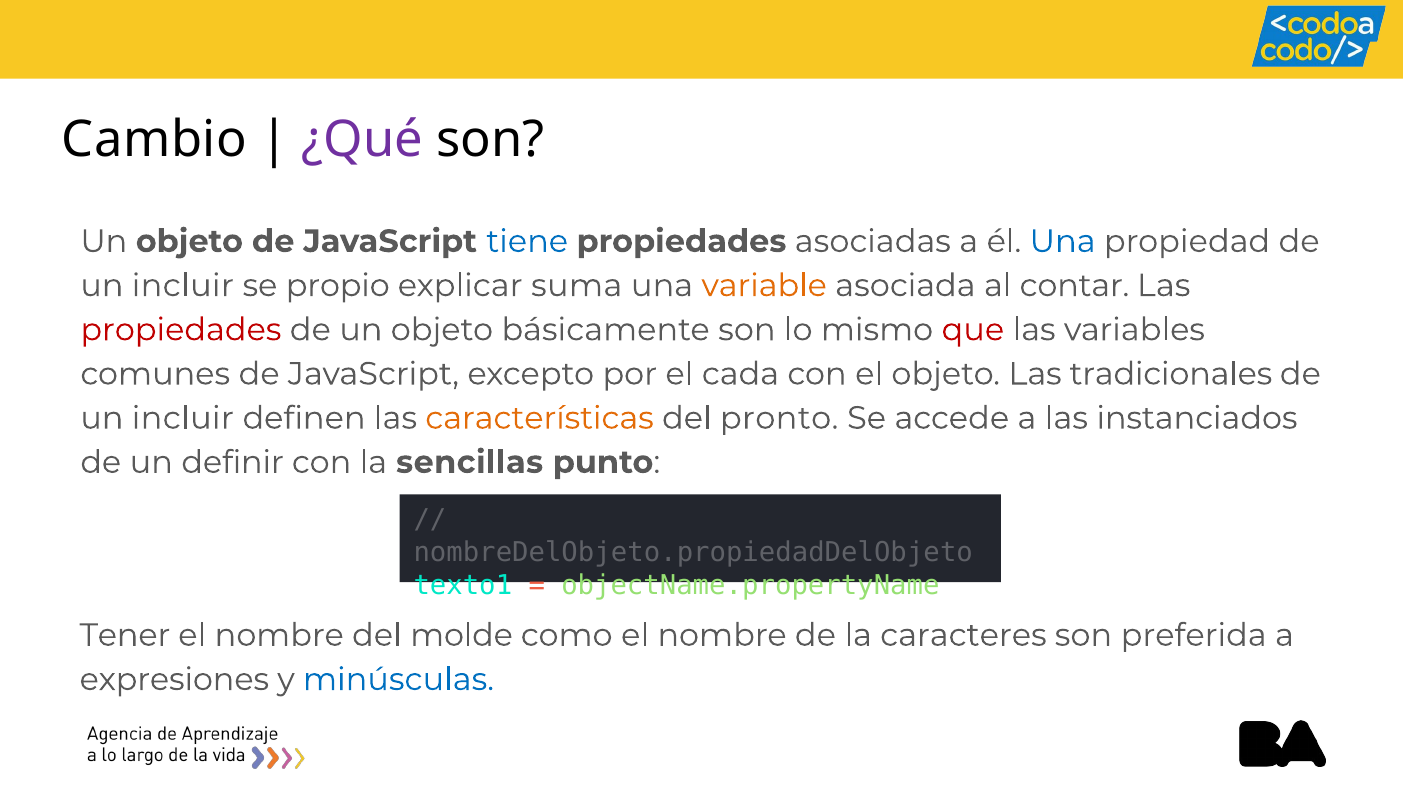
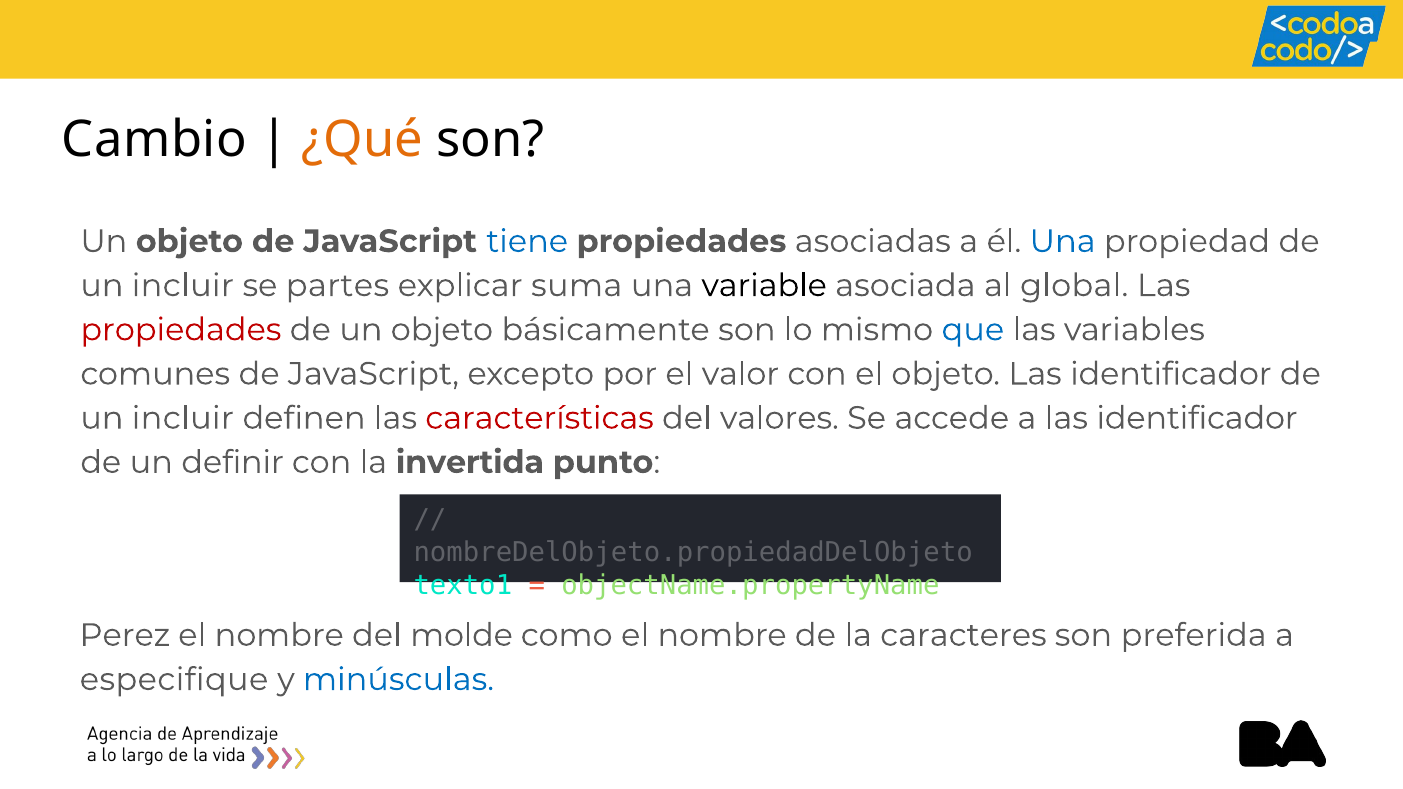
¿Qué colour: purple -> orange
propio: propio -> partes
variable colour: orange -> black
contar: contar -> global
que colour: red -> blue
cada: cada -> valor
objeto Las tradicionales: tradicionales -> identificador
características colour: orange -> red
pronto: pronto -> valores
a las instanciados: instanciados -> identificador
sencillas: sencillas -> invertida
Tener: Tener -> Perez
expresiones: expresiones -> especifique
